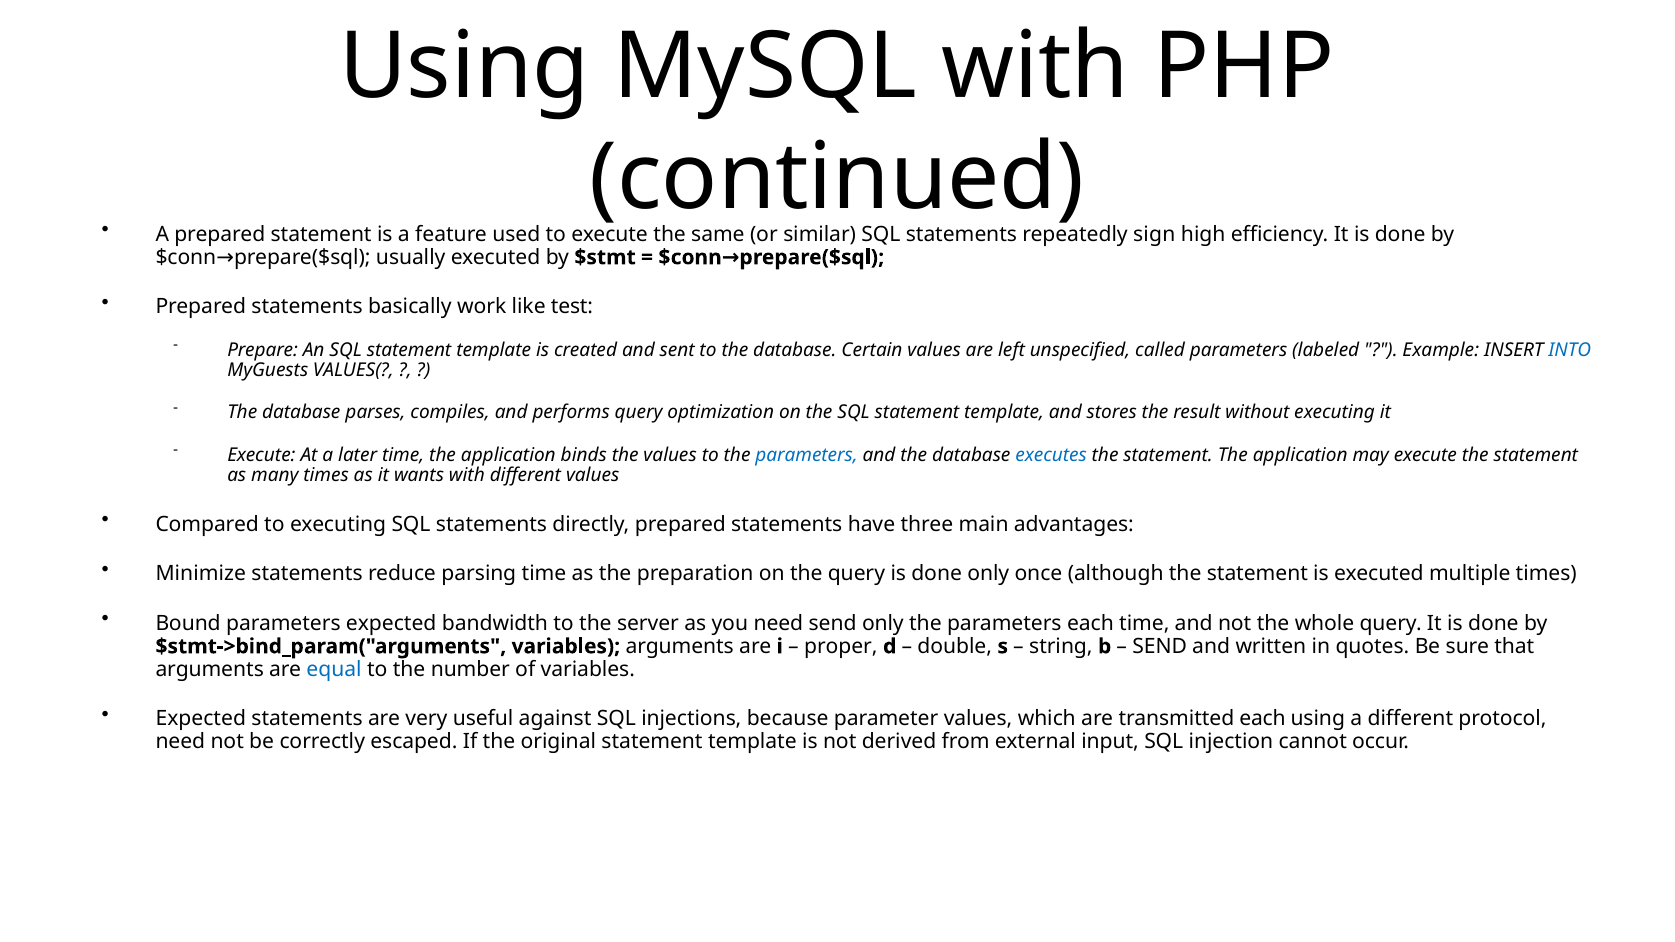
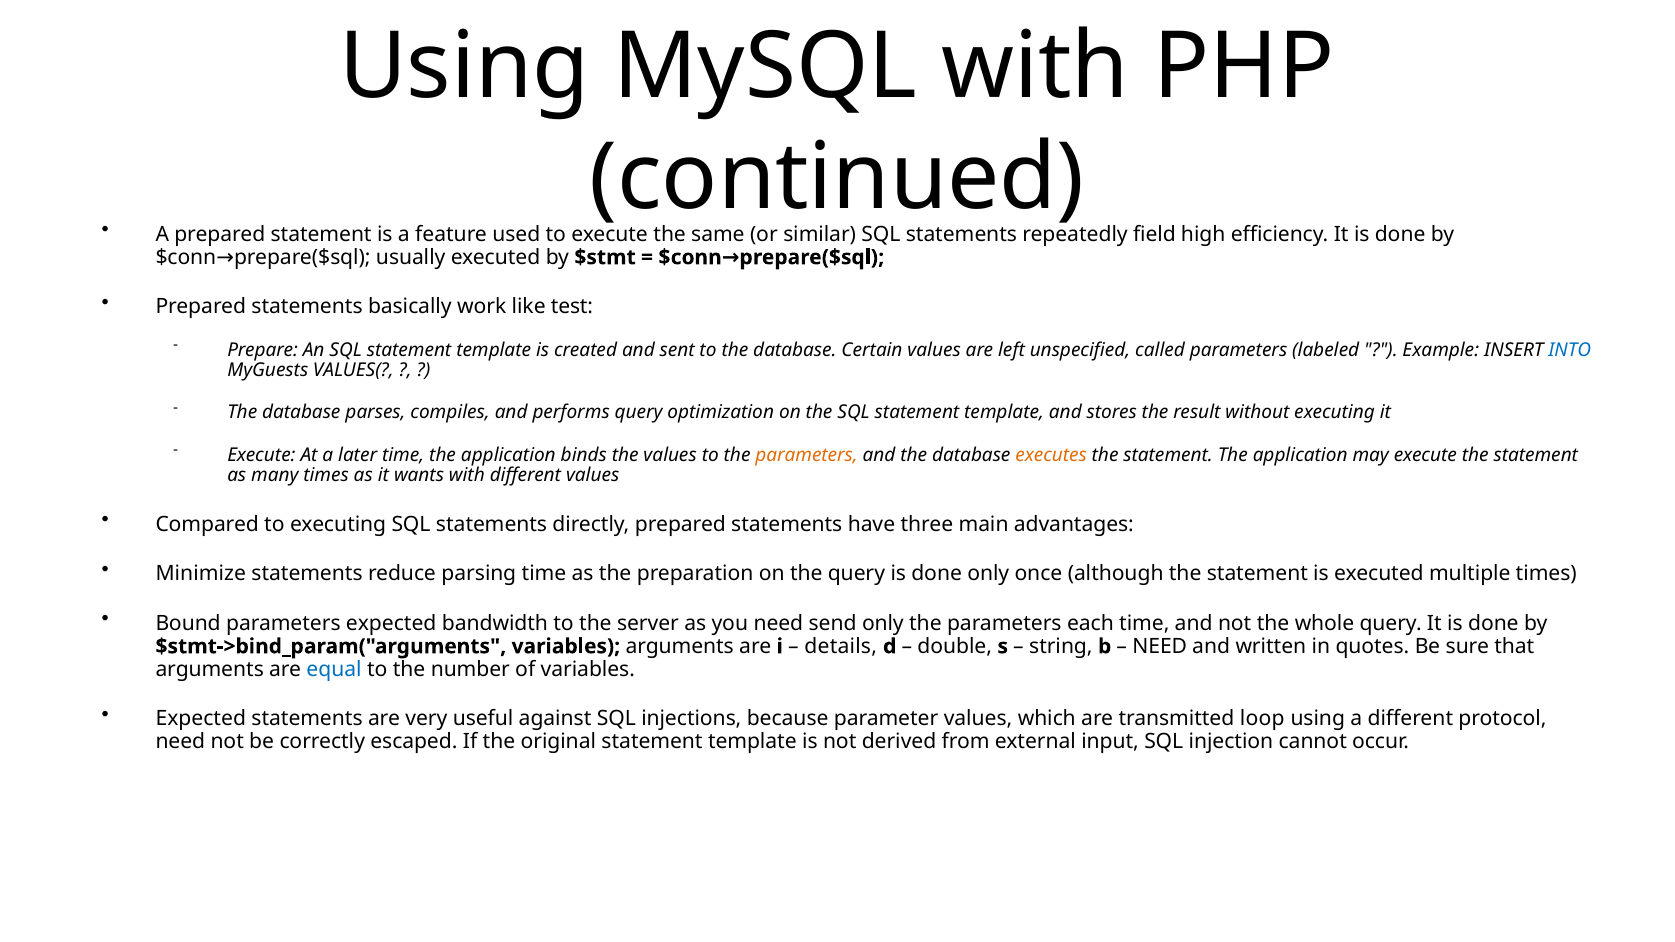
sign: sign -> field
parameters at (807, 455) colour: blue -> orange
executes colour: blue -> orange
proper: proper -> details
SEND at (1160, 647): SEND -> NEED
transmitted each: each -> loop
